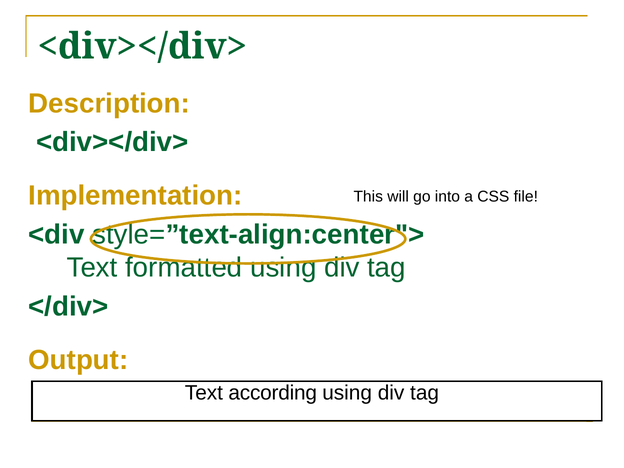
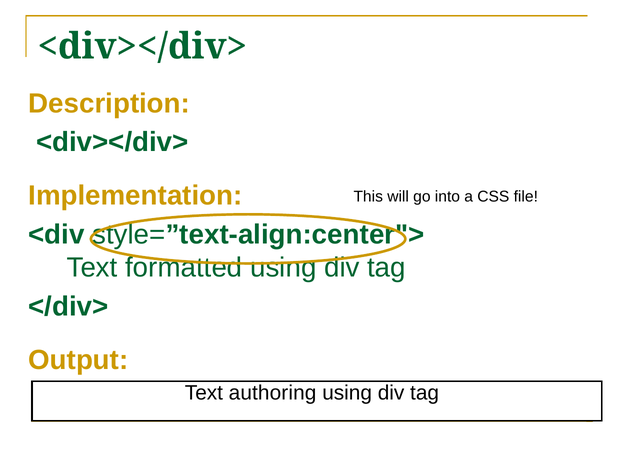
according: according -> authoring
